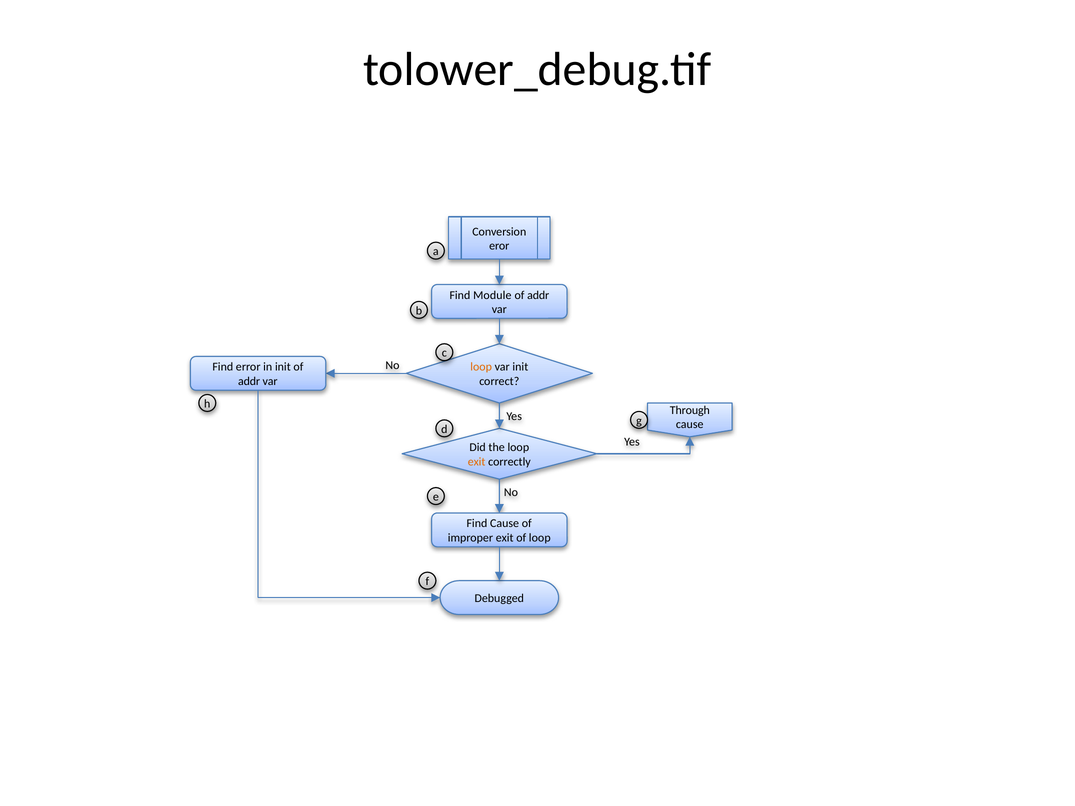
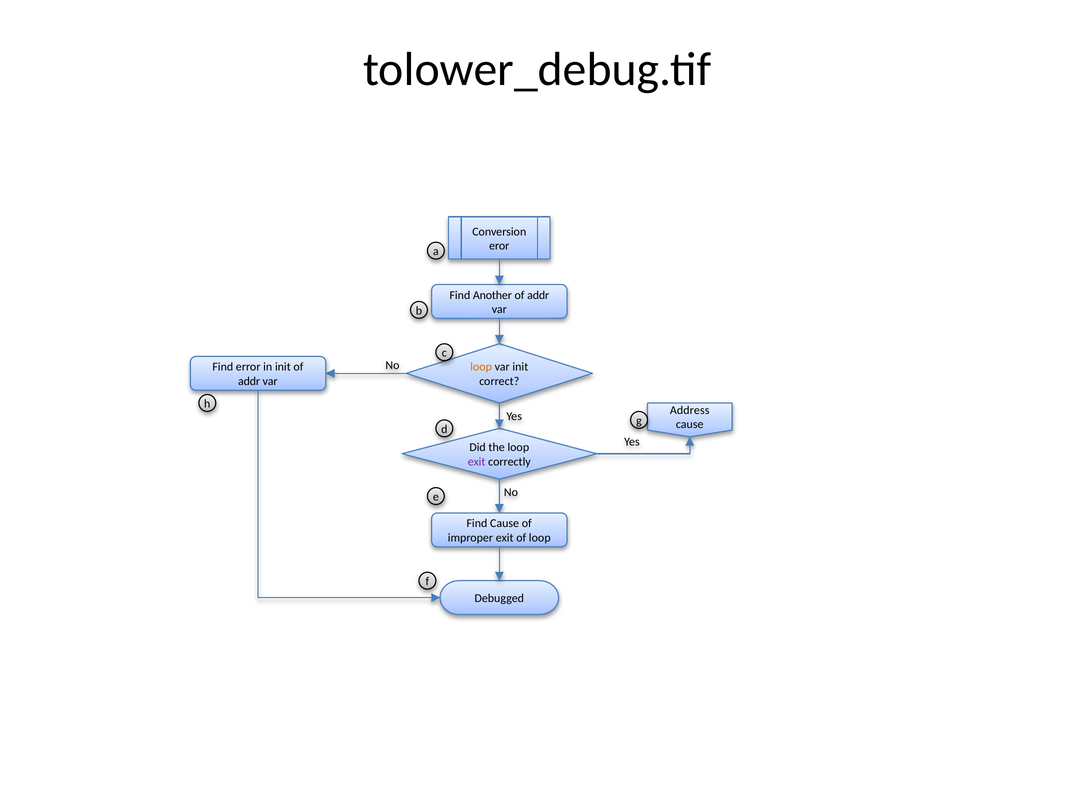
Module: Module -> Another
Through: Through -> Address
exit at (477, 462) colour: orange -> purple
